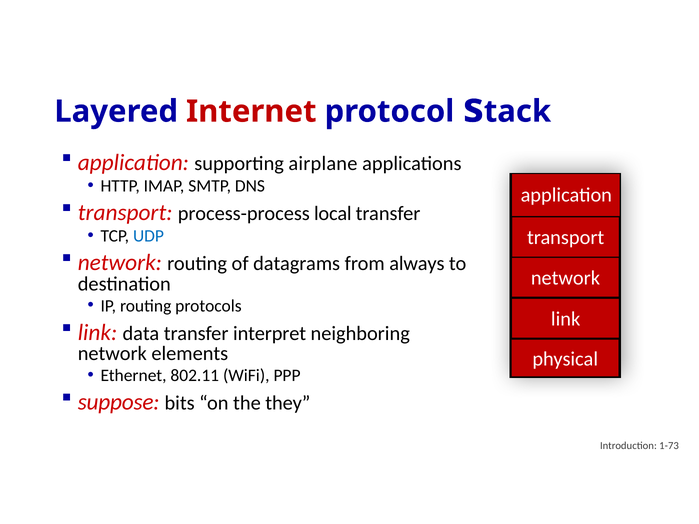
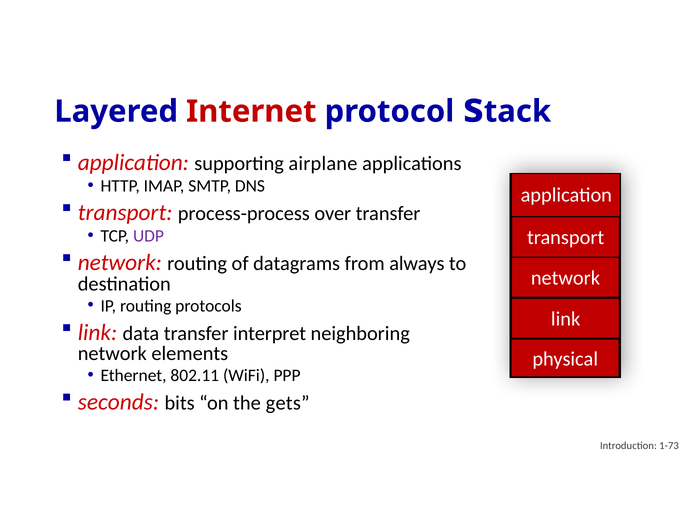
local: local -> over
UDP colour: blue -> purple
suppose: suppose -> seconds
they: they -> gets
